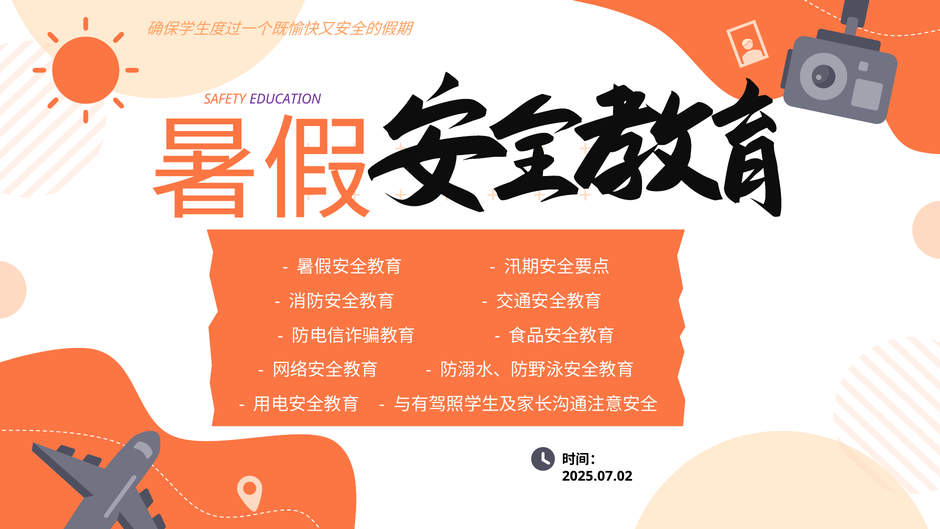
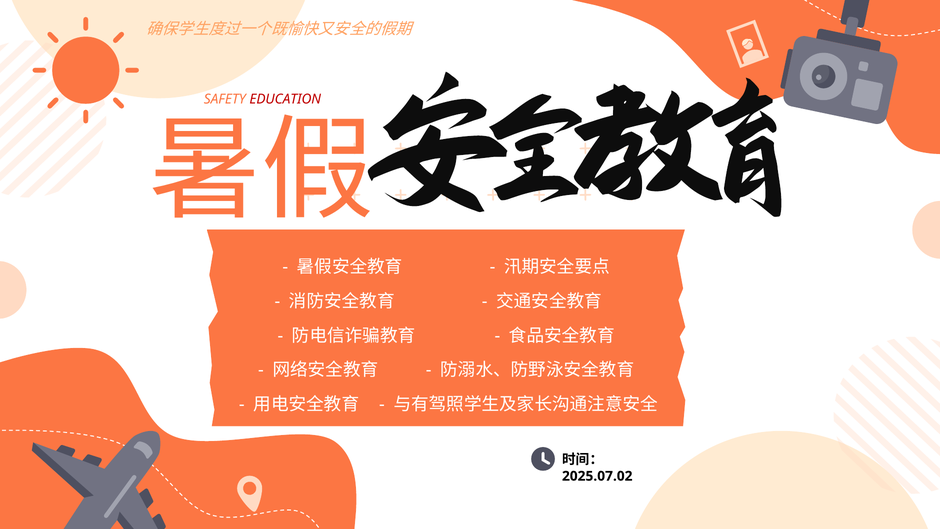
EDUCATION colour: purple -> red
